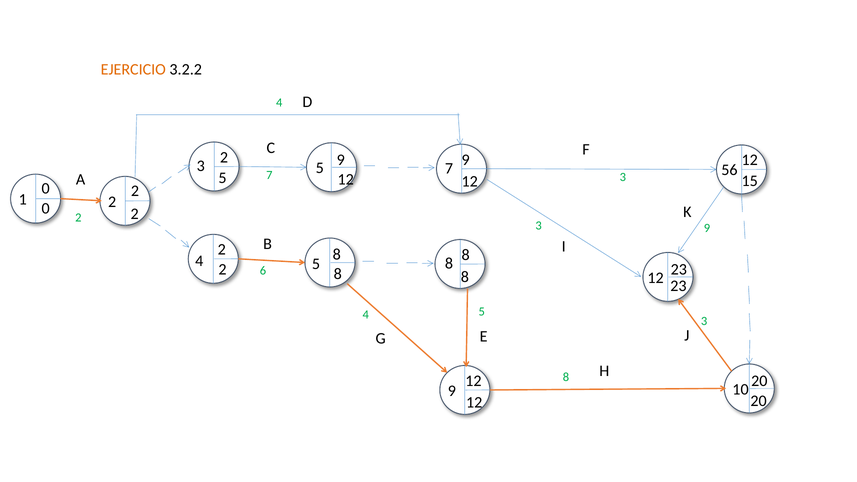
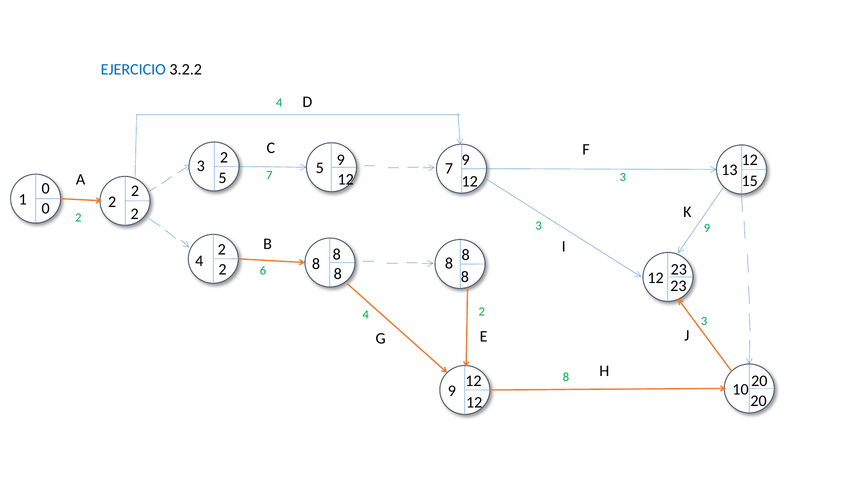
EJERCICIO colour: orange -> blue
56: 56 -> 13
5 at (316, 264): 5 -> 8
5 at (482, 311): 5 -> 2
